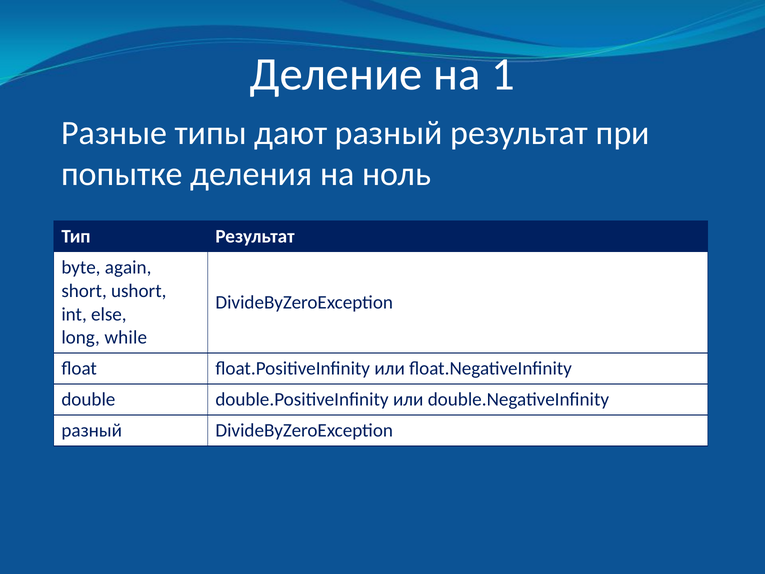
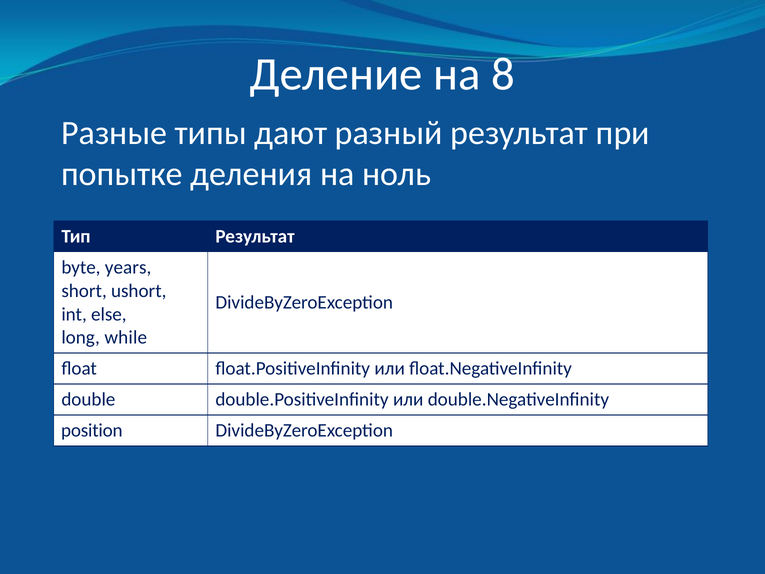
1: 1 -> 8
again: again -> years
разный at (92, 430): разный -> position
